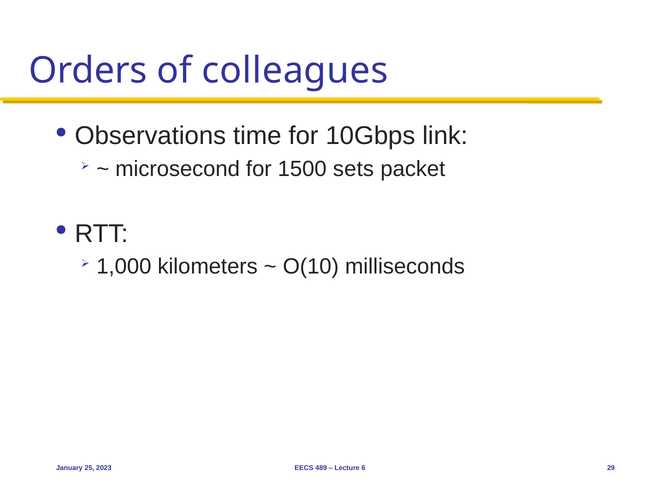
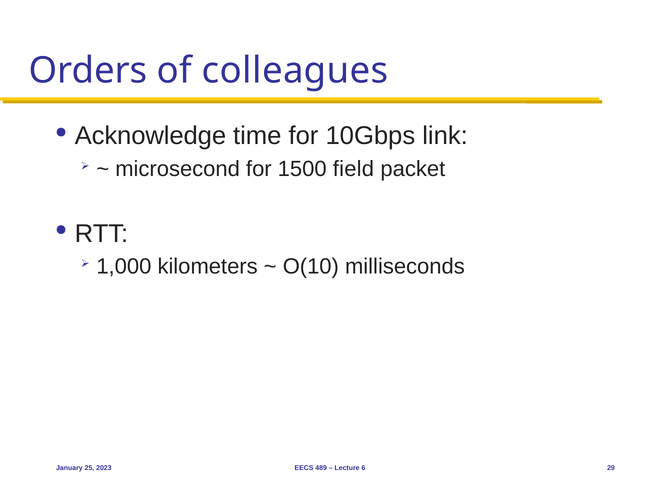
Observations: Observations -> Acknowledge
sets: sets -> field
